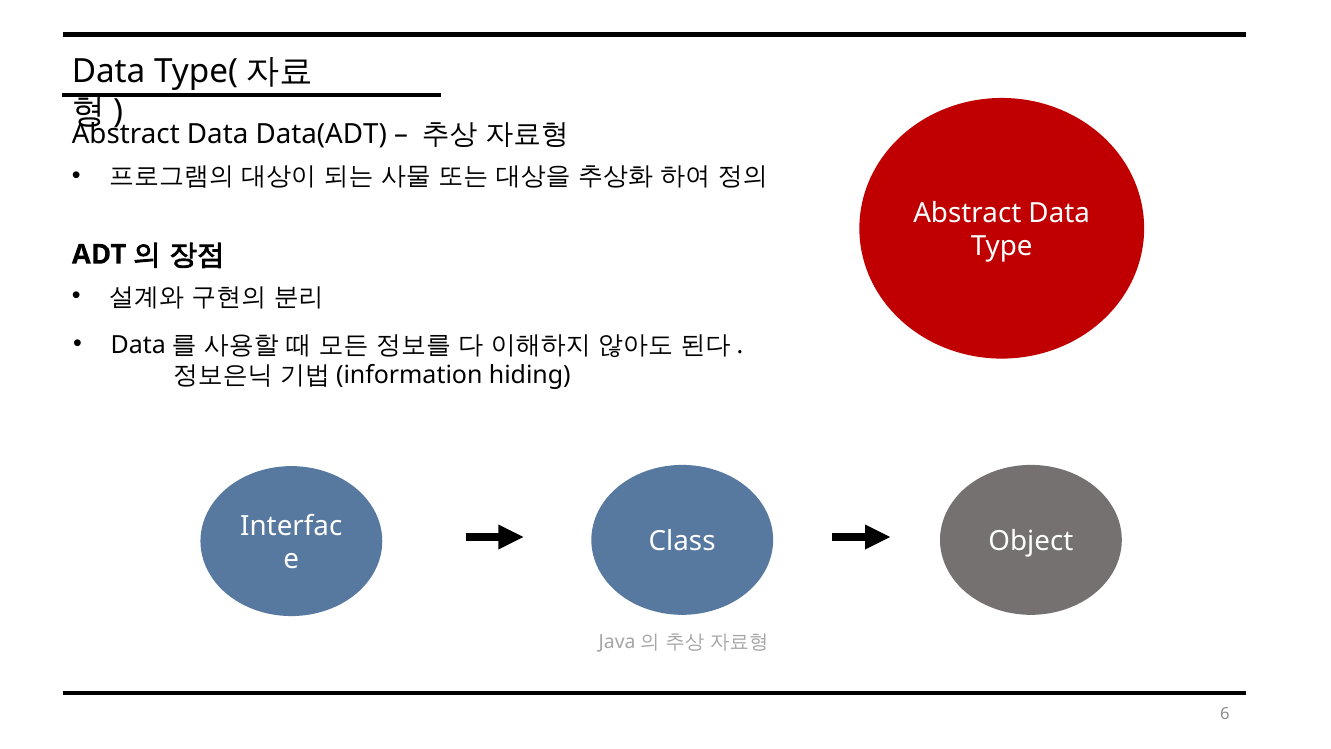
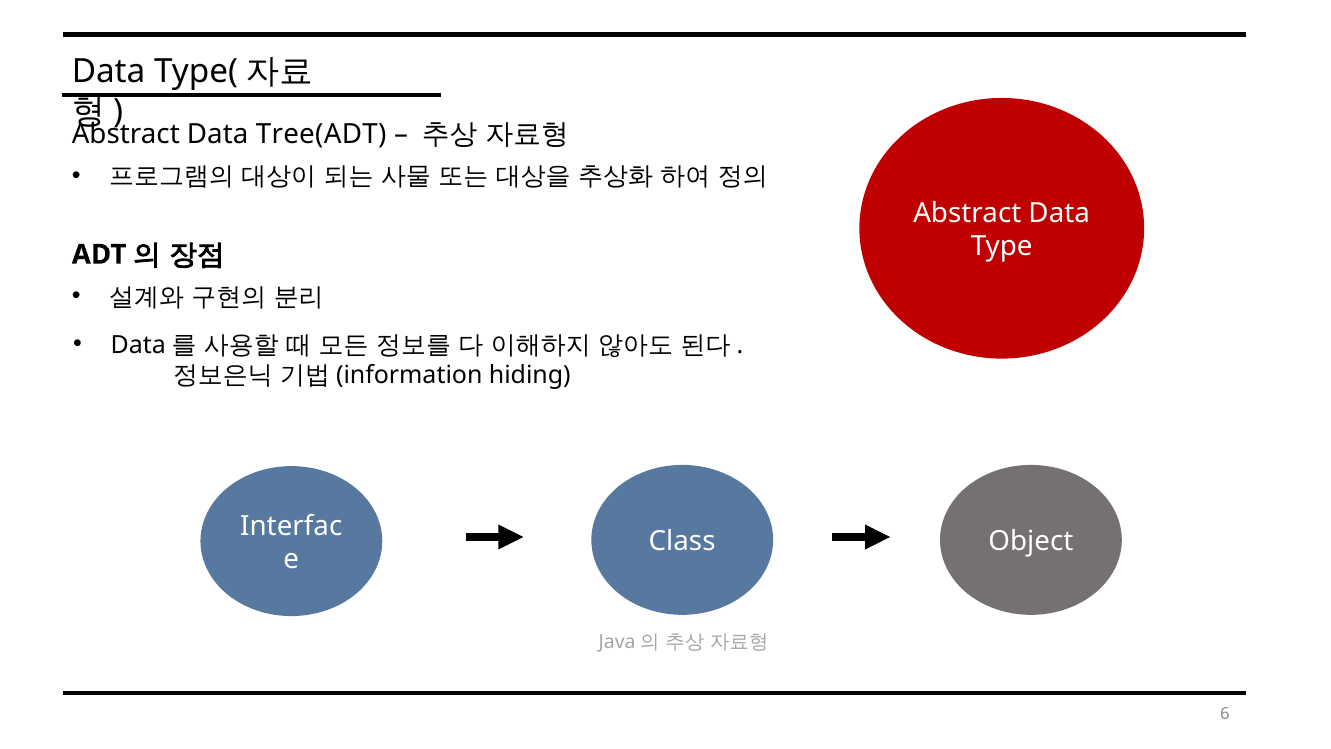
Data(ADT: Data(ADT -> Tree(ADT
